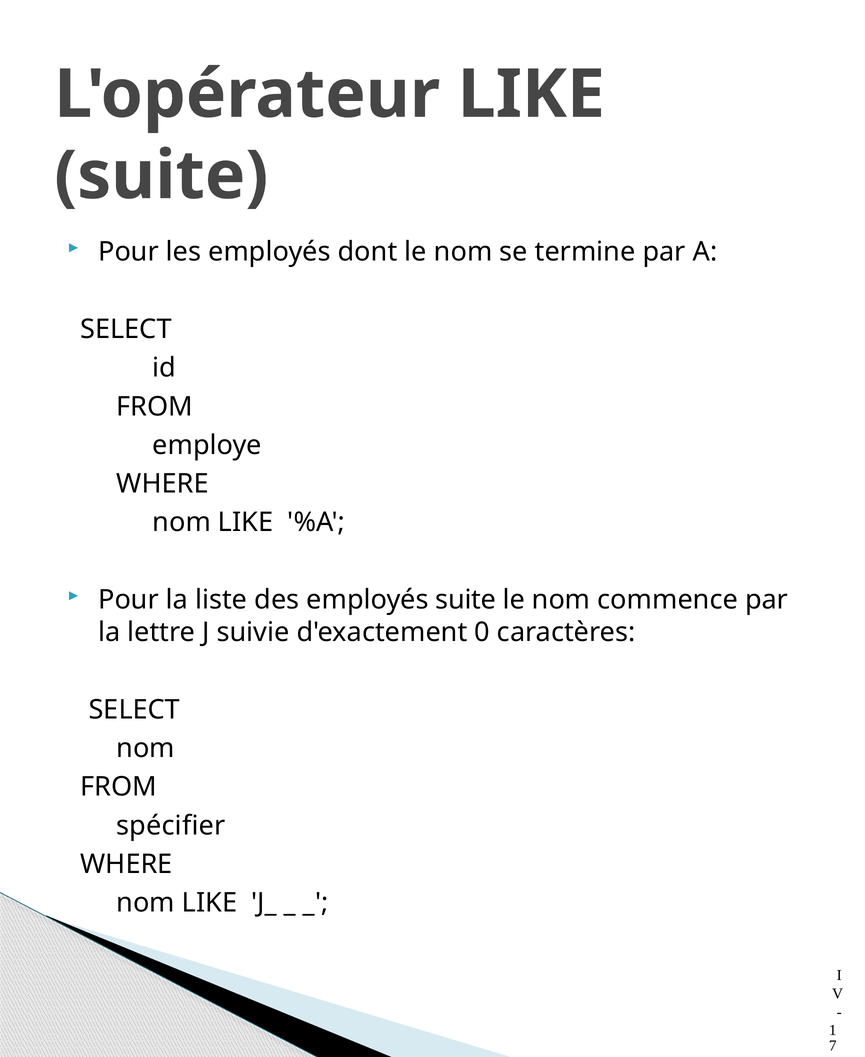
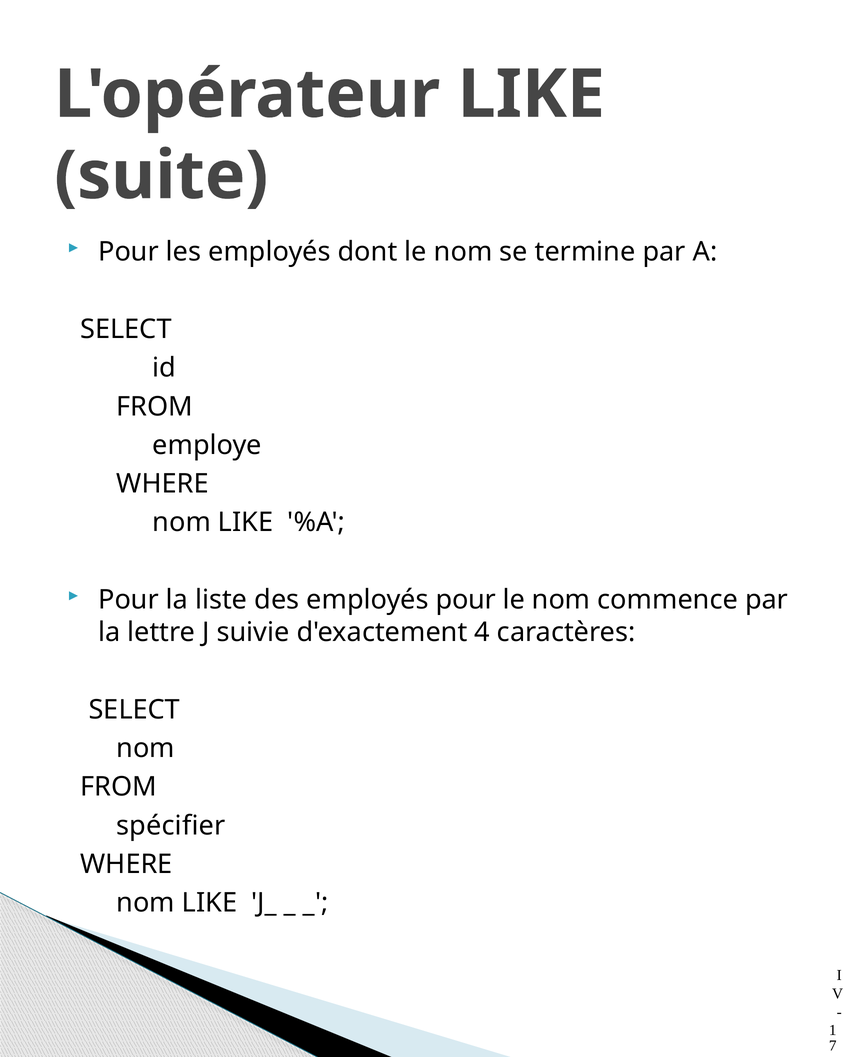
employés suite: suite -> pour
0: 0 -> 4
